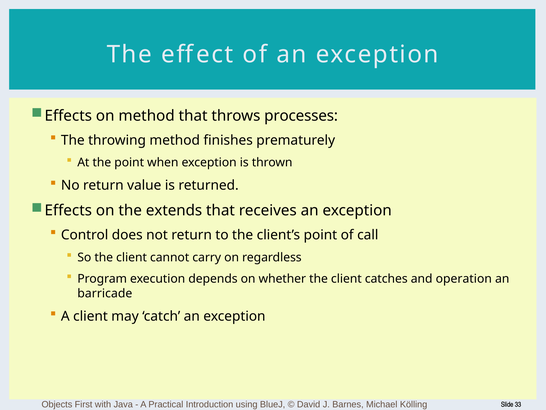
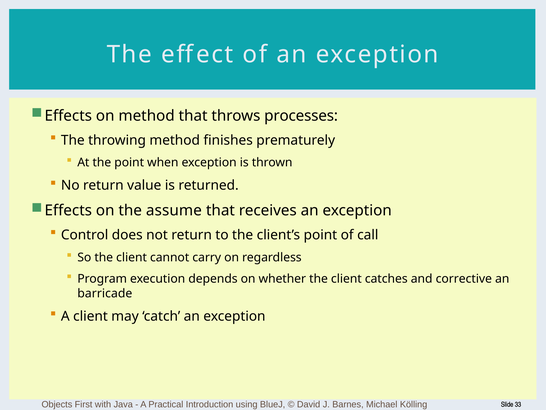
extends: extends -> assume
operation: operation -> corrective
